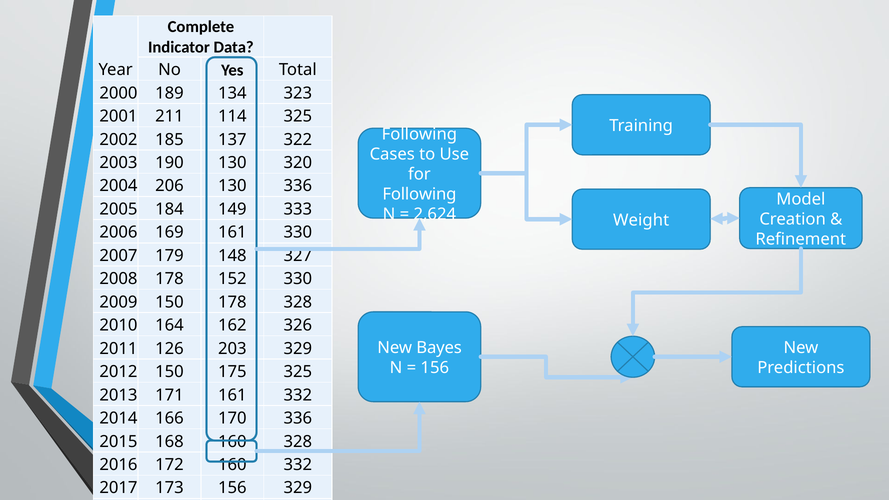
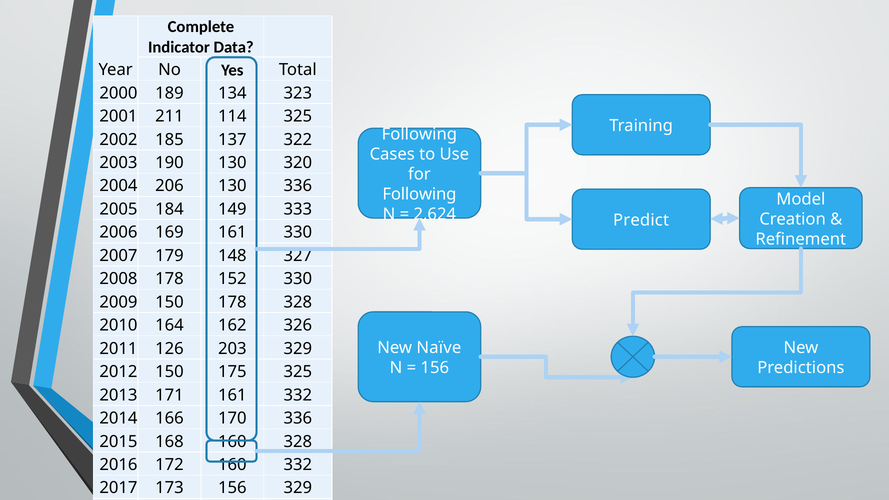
Weight: Weight -> Predict
Bayes: Bayes -> Naïve
